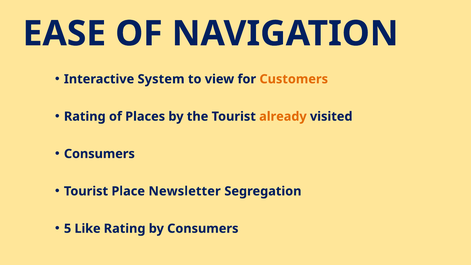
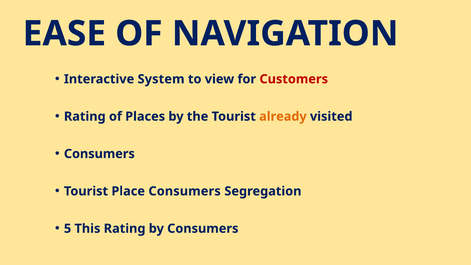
Customers colour: orange -> red
Place Newsletter: Newsletter -> Consumers
Like: Like -> This
